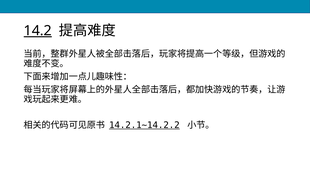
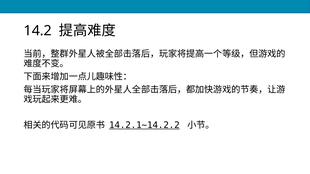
14.2 underline: present -> none
